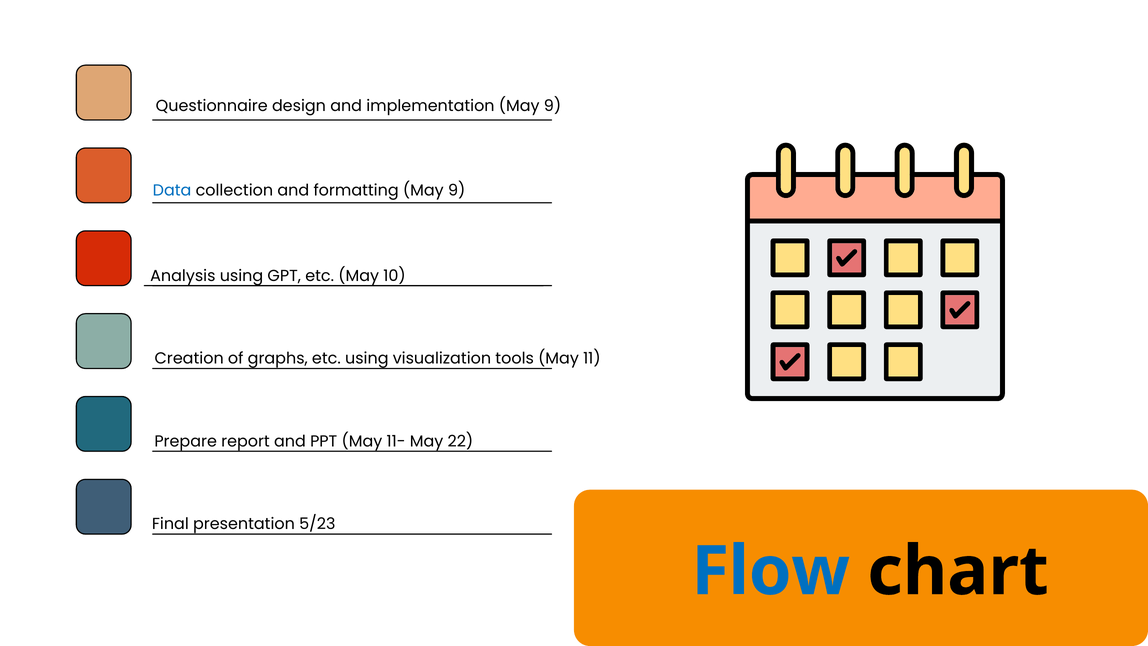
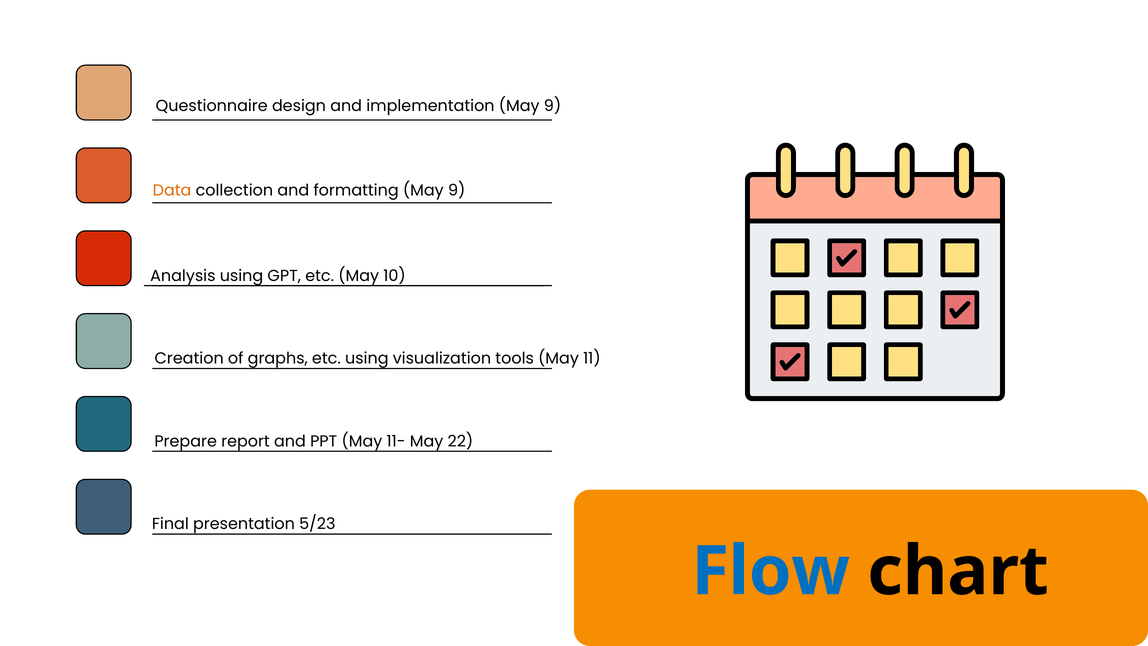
Data colour: blue -> orange
